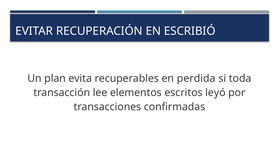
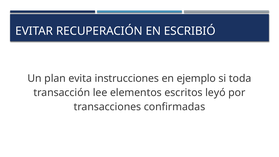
recuperables: recuperables -> instrucciones
perdida: perdida -> ejemplo
